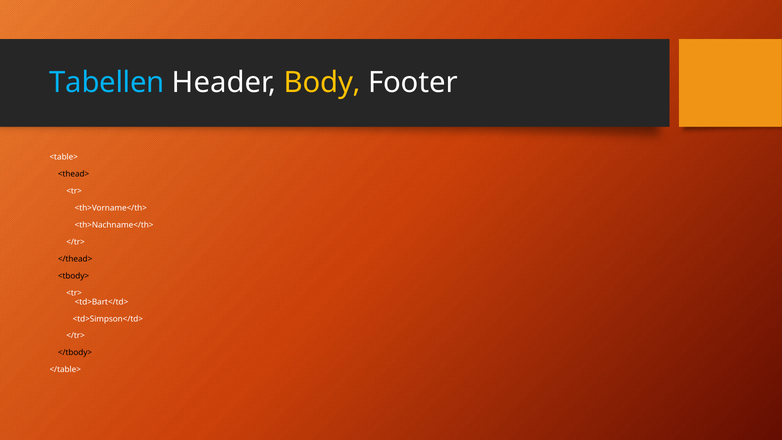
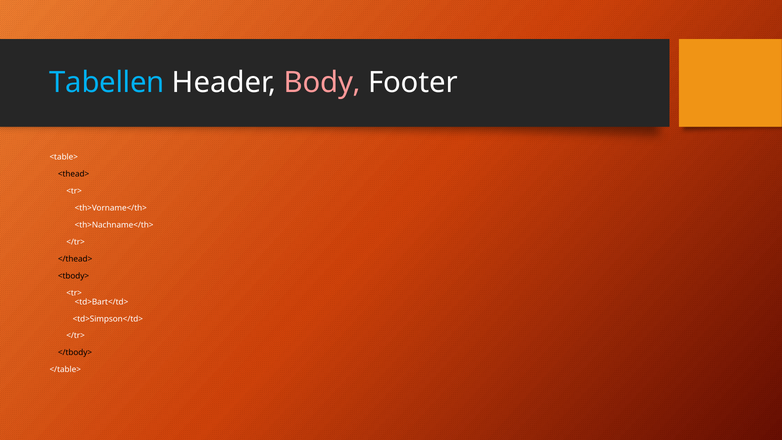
Body colour: yellow -> pink
